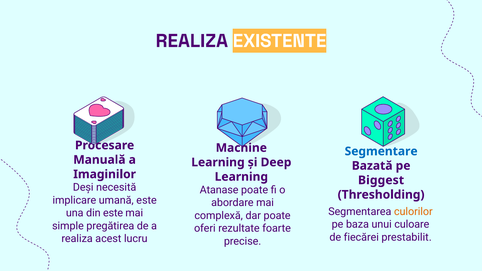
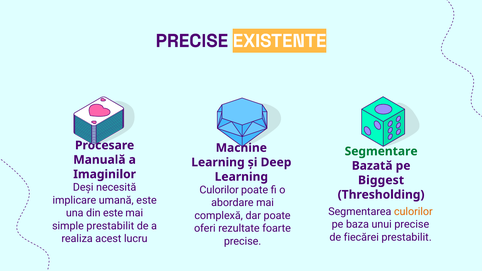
REALIZA at (192, 41): REALIZA -> PRECISE
Segmentare colour: blue -> green
Atanase at (219, 190): Atanase -> Culorilor
unui culoare: culoare -> precise
simple pregătirea: pregătirea -> prestabilit
